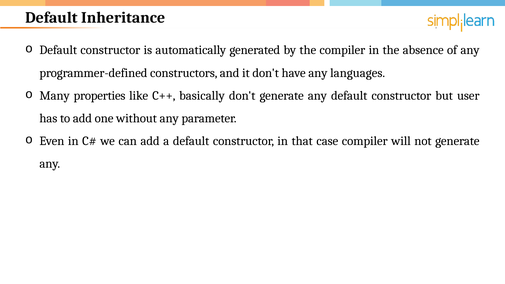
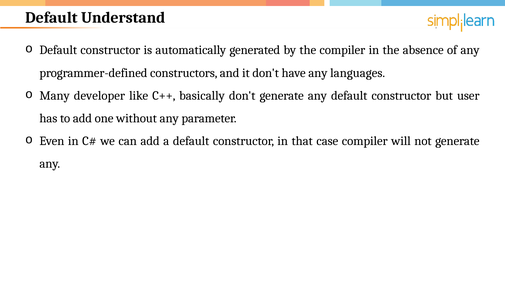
Inheritance: Inheritance -> Understand
properties: properties -> developer
